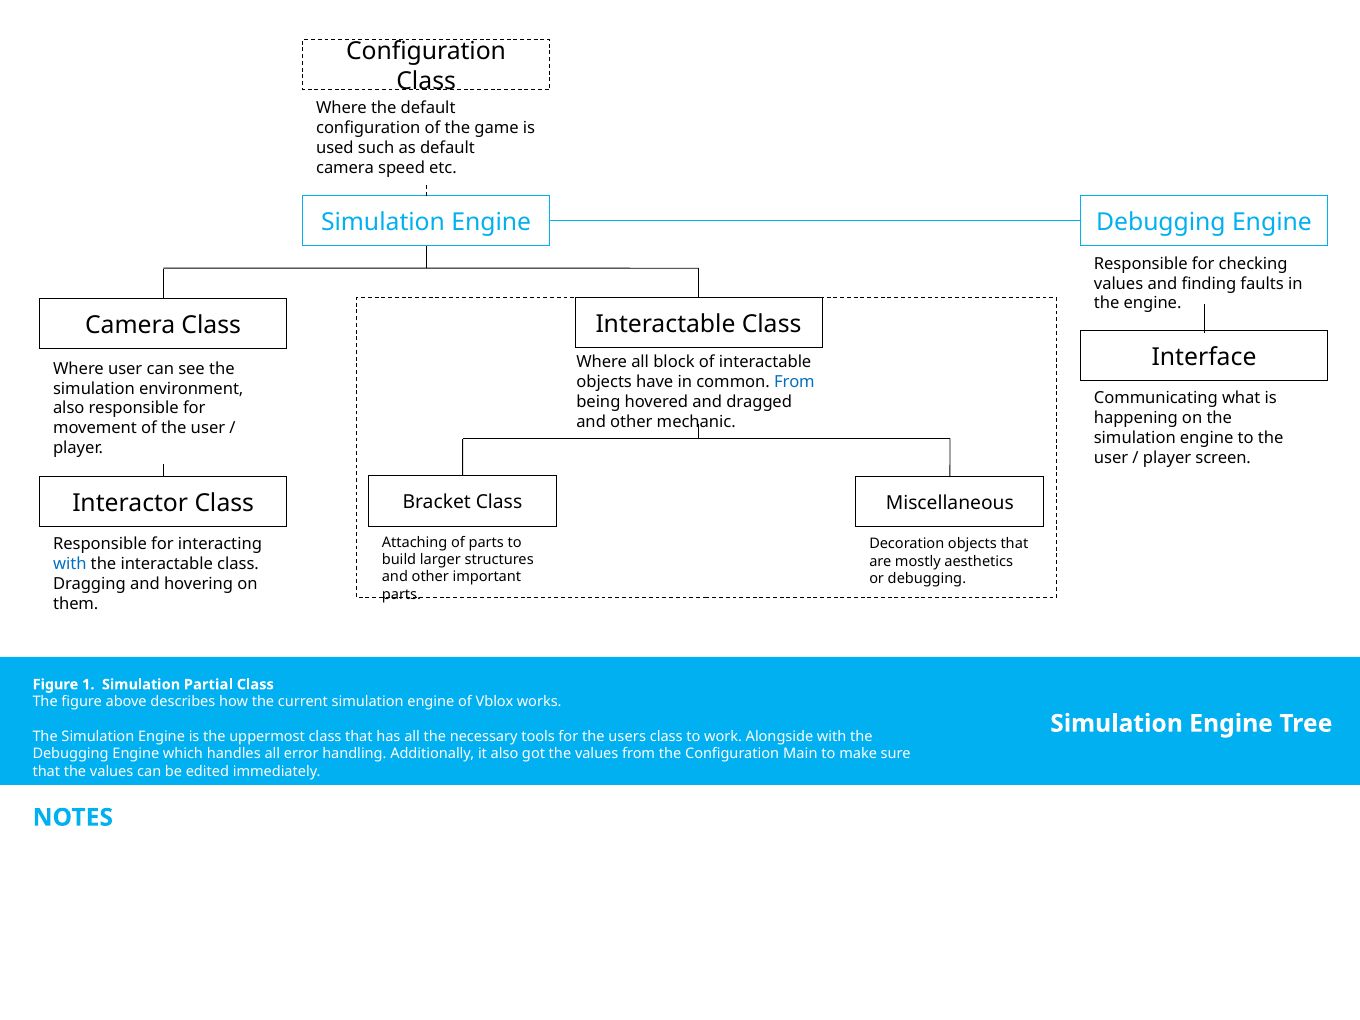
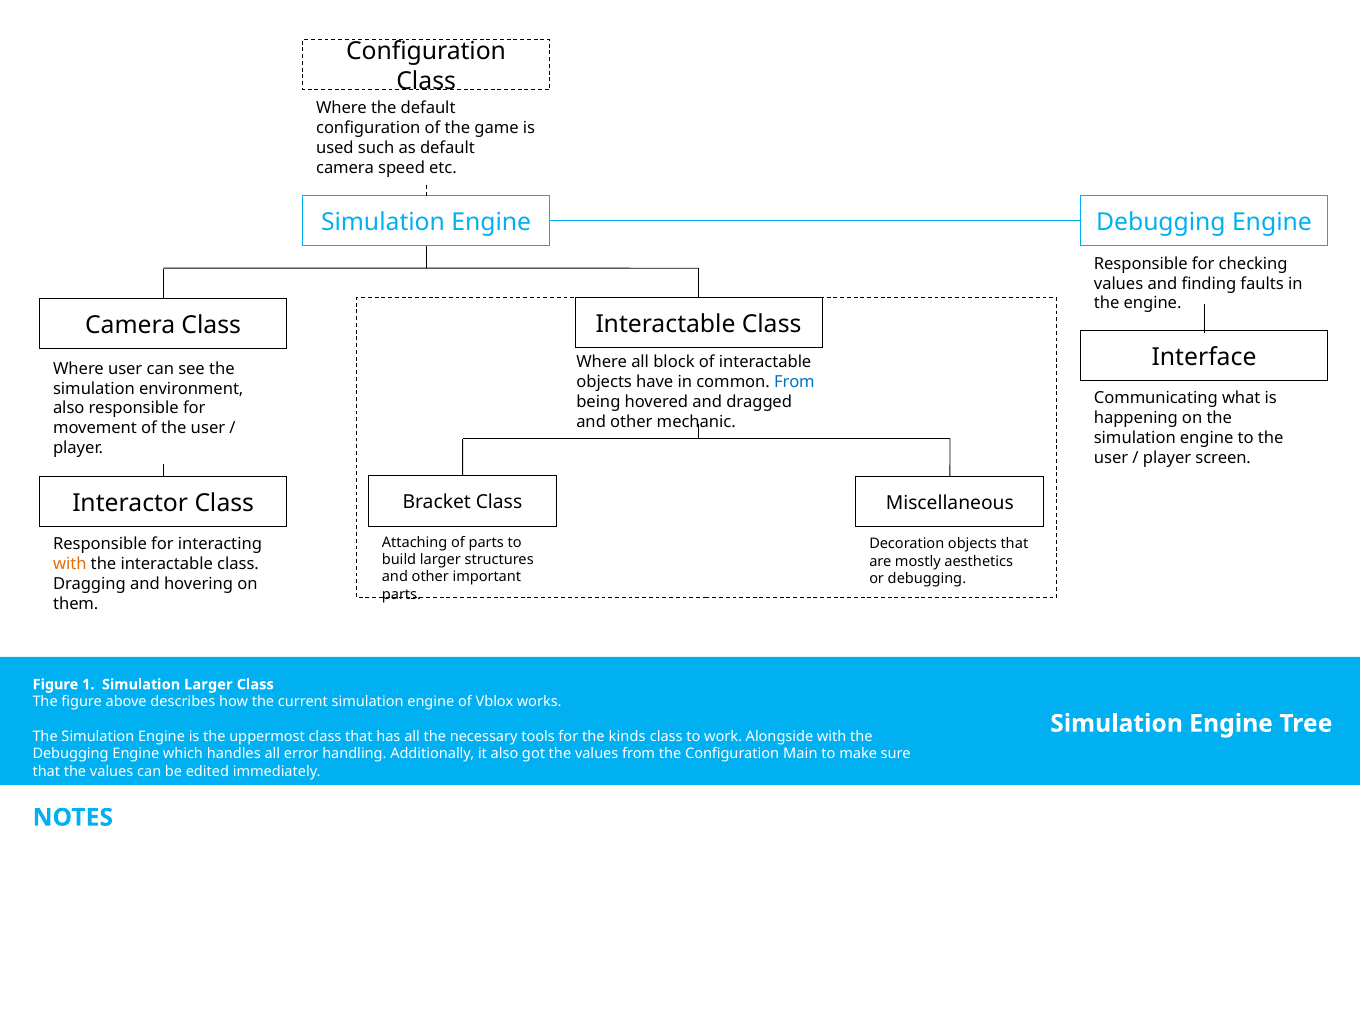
with at (70, 564) colour: blue -> orange
Simulation Partial: Partial -> Larger
users: users -> kinds
